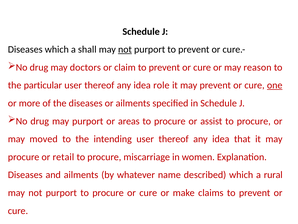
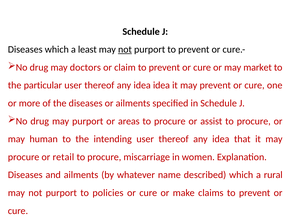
shall: shall -> least
reason: reason -> market
idea role: role -> idea
one underline: present -> none
moved: moved -> human
purport to procure: procure -> policies
